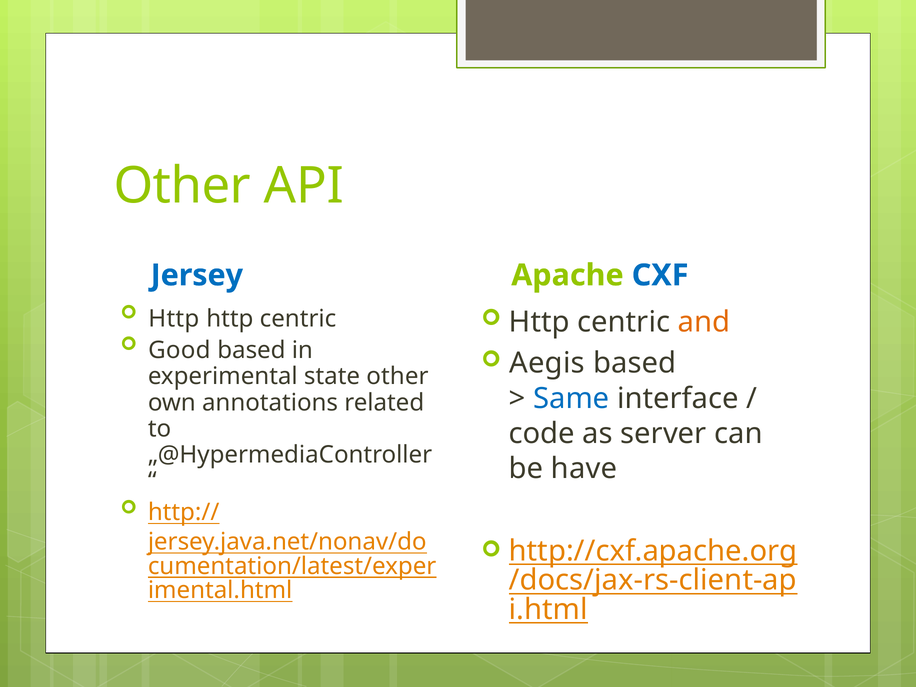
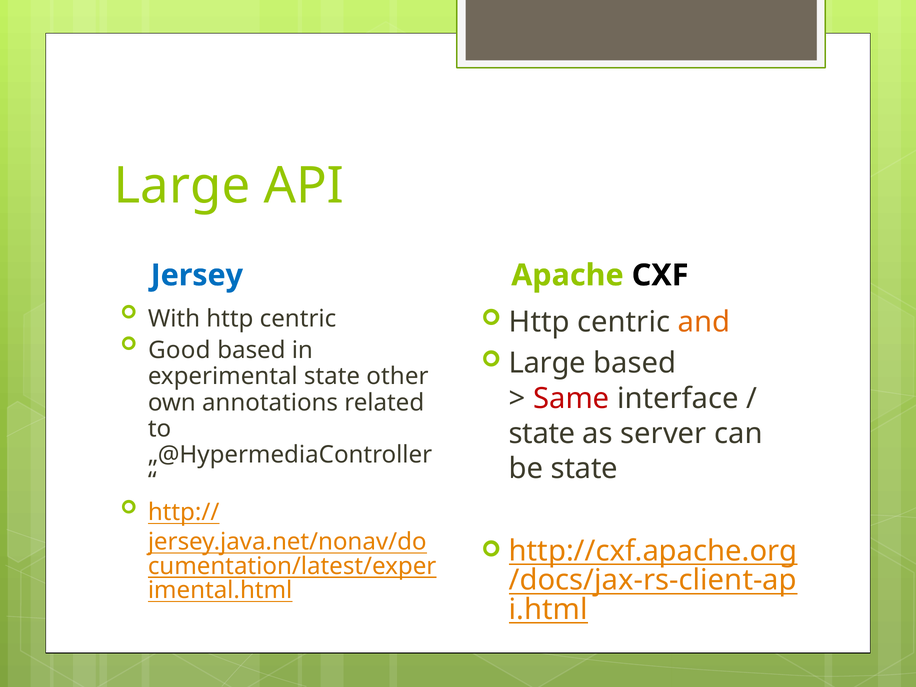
Other at (182, 186): Other -> Large
CXF colour: blue -> black
Http at (174, 319): Http -> With
Aegis at (547, 363): Aegis -> Large
Same colour: blue -> red
code at (542, 434): code -> state
be have: have -> state
